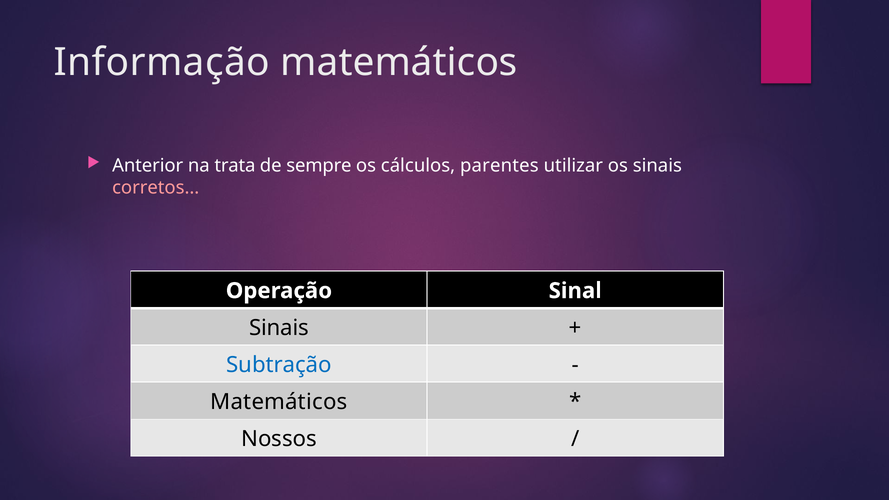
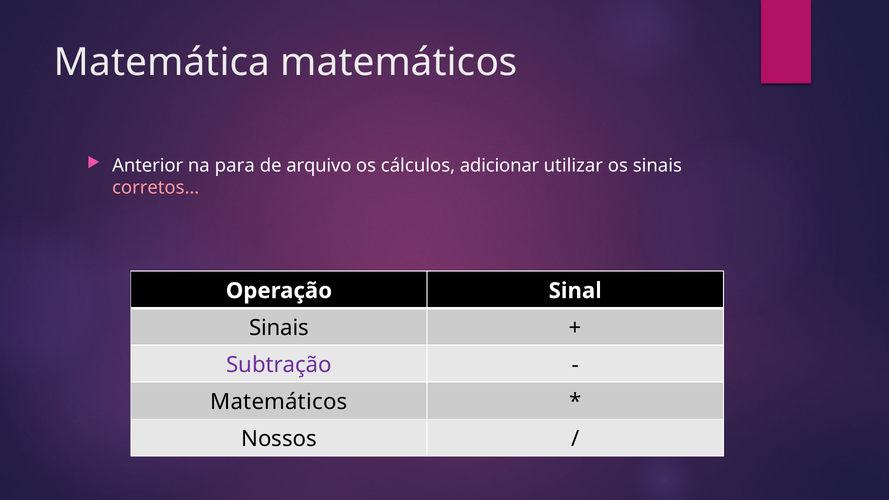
Informação: Informação -> Matemática
trata: trata -> para
sempre: sempre -> arquivo
parentes: parentes -> adicionar
Subtração colour: blue -> purple
